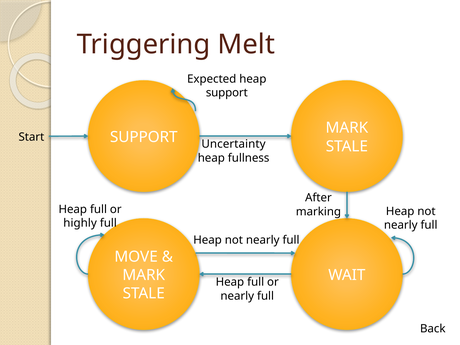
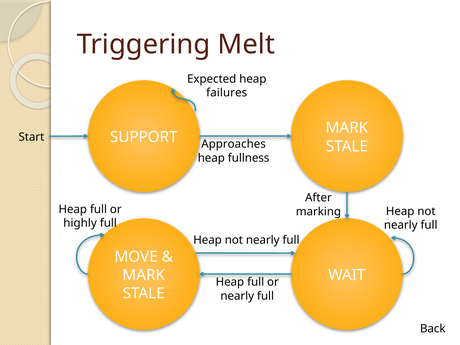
support at (227, 93): support -> failures
Uncertainty: Uncertainty -> Approaches
